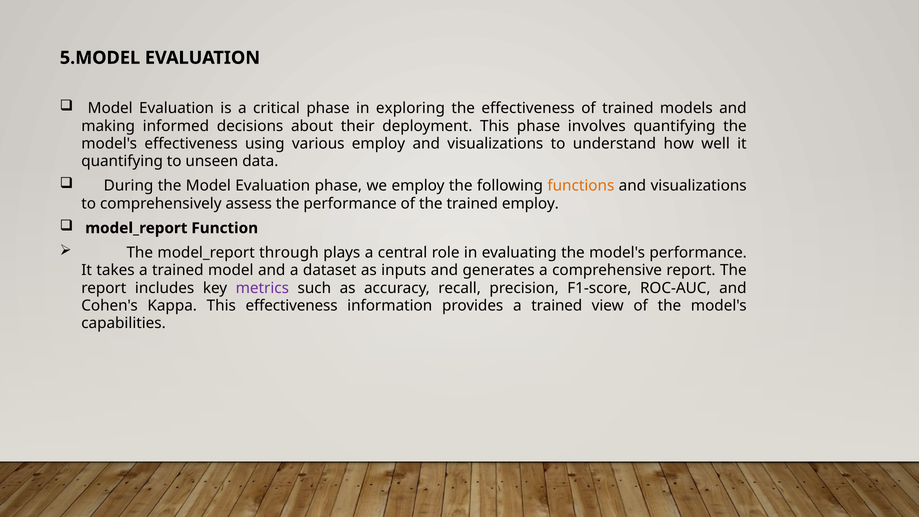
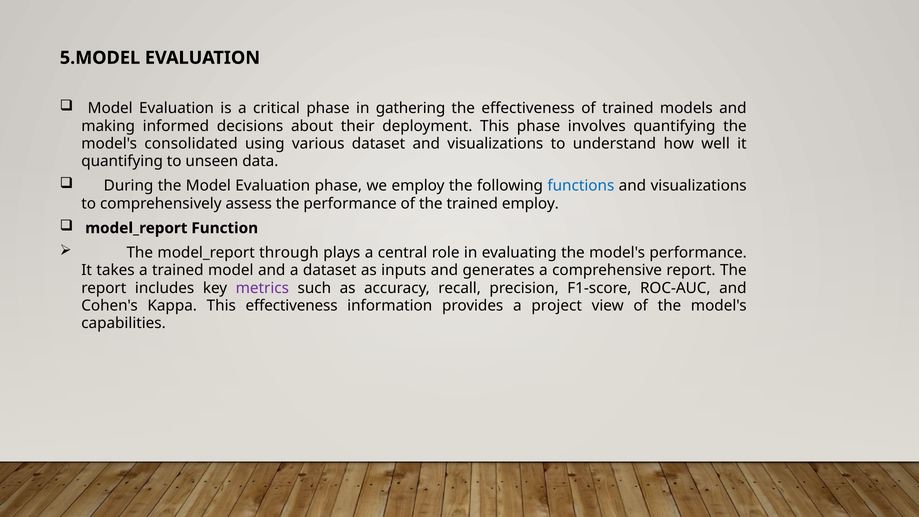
exploring: exploring -> gathering
model's effectiveness: effectiveness -> consolidated
various employ: employ -> dataset
functions colour: orange -> blue
provides a trained: trained -> project
